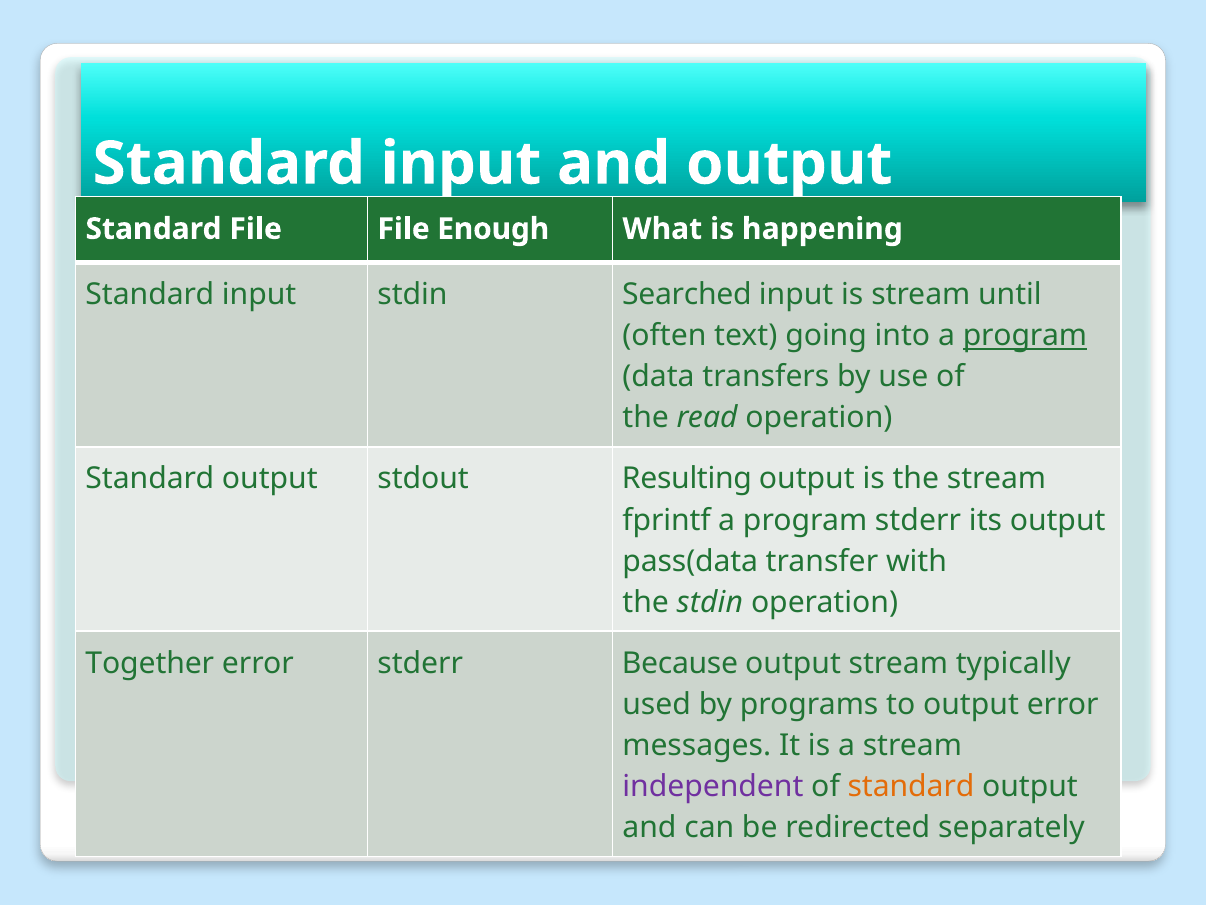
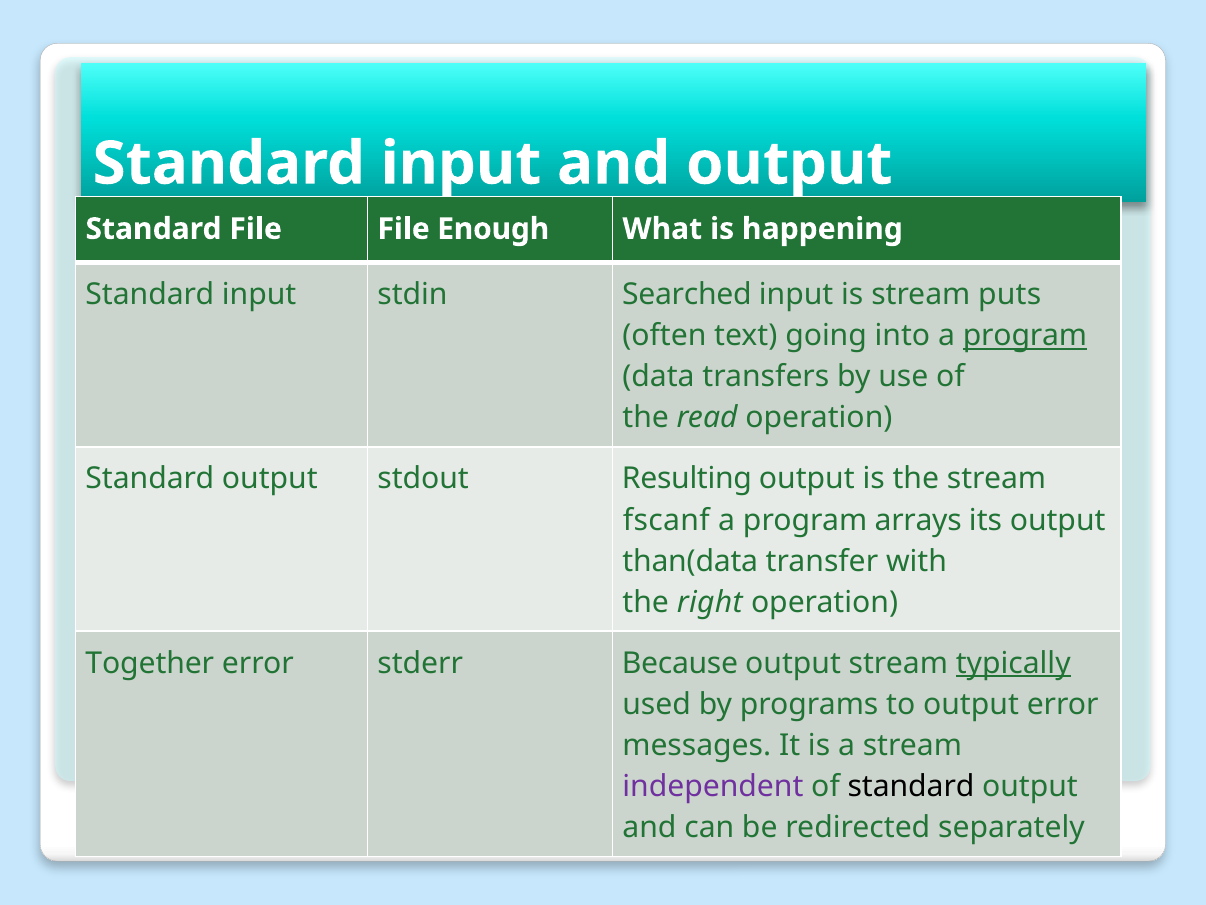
until: until -> puts
fprintf: fprintf -> fscanf
program stderr: stderr -> arrays
pass(data: pass(data -> than(data
the stdin: stdin -> right
typically underline: none -> present
standard at (911, 786) colour: orange -> black
